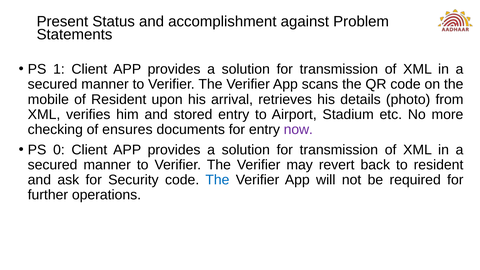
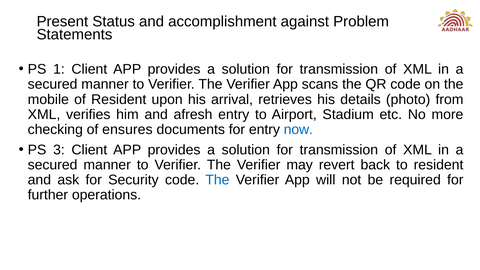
stored: stored -> afresh
now colour: purple -> blue
0: 0 -> 3
